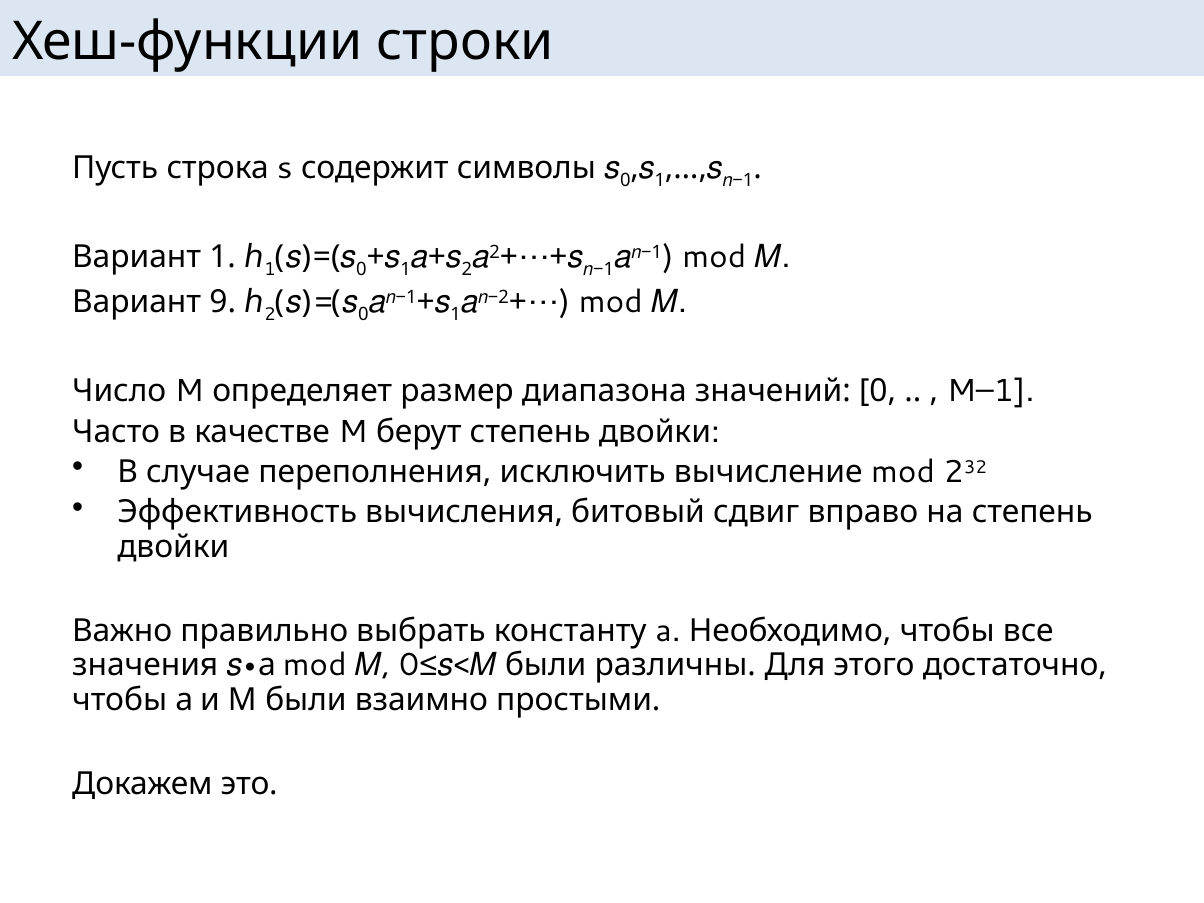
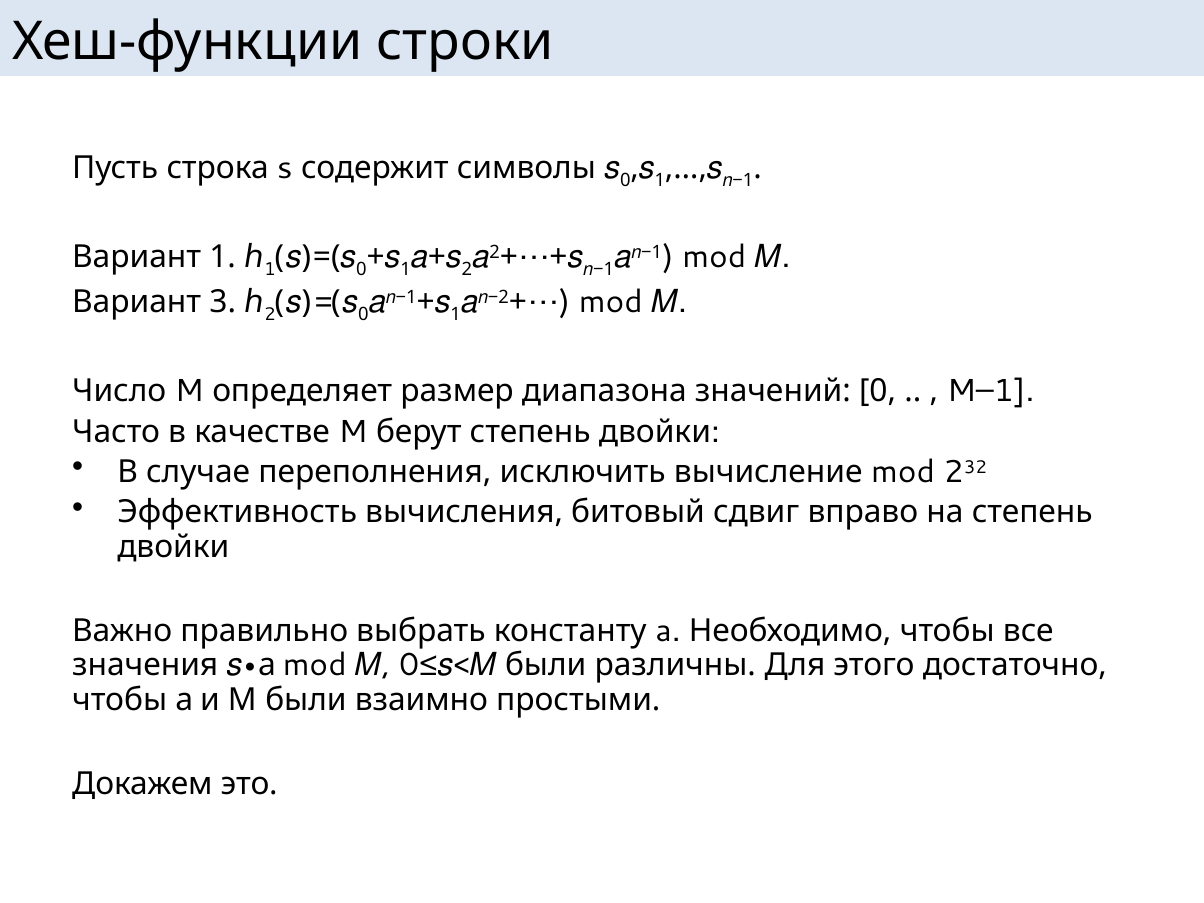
9: 9 -> 3
